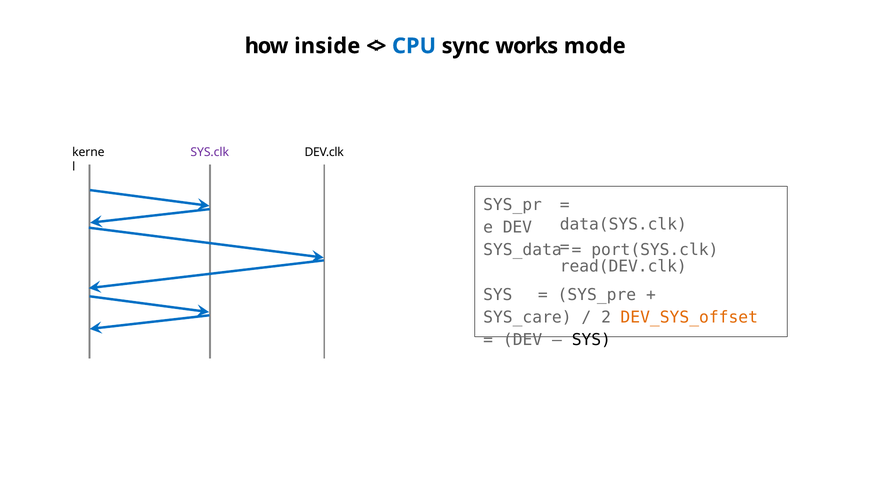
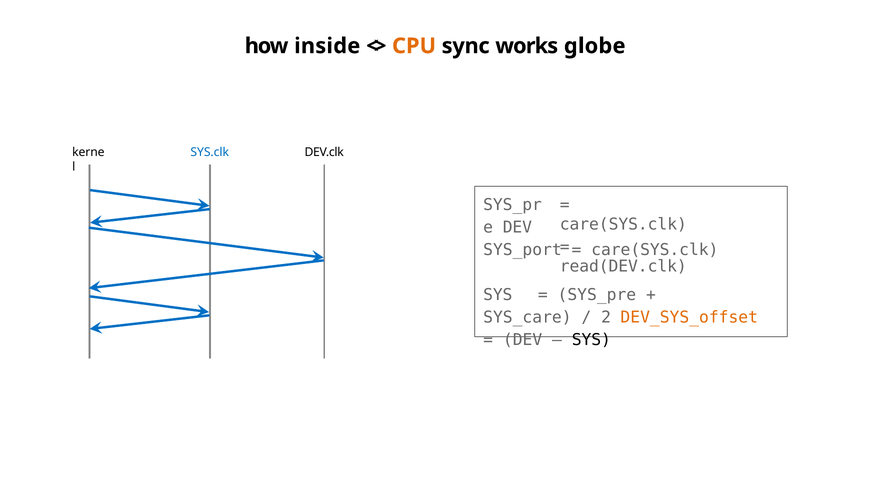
CPU colour: blue -> orange
mode: mode -> globe
SYS.clk colour: purple -> blue
data(SYS.clk at (623, 225): data(SYS.clk -> care(SYS.clk
SYS_data: SYS_data -> SYS_port
port(SYS.clk at (655, 250): port(SYS.clk -> care(SYS.clk
